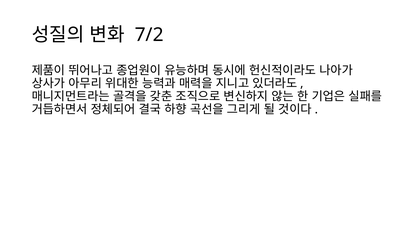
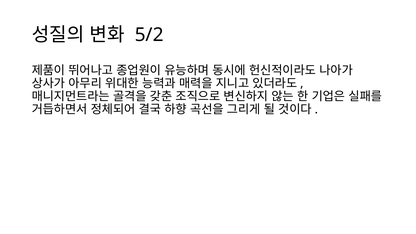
7/2: 7/2 -> 5/2
